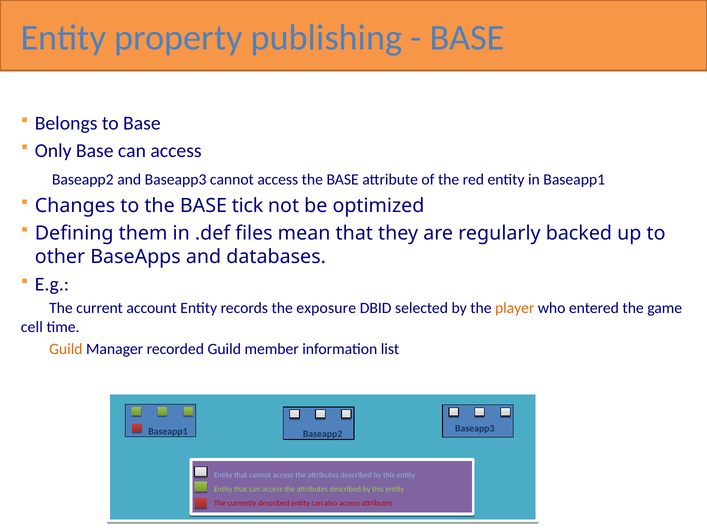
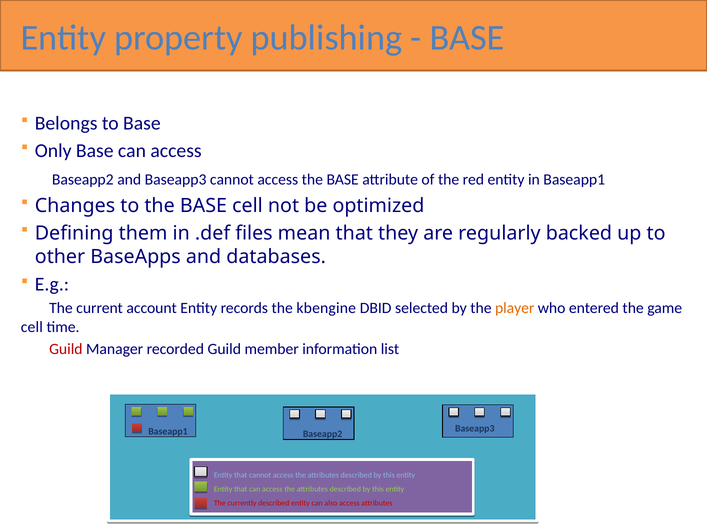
BASE tick: tick -> cell
exposure: exposure -> kbengine
Guild at (66, 349) colour: orange -> red
